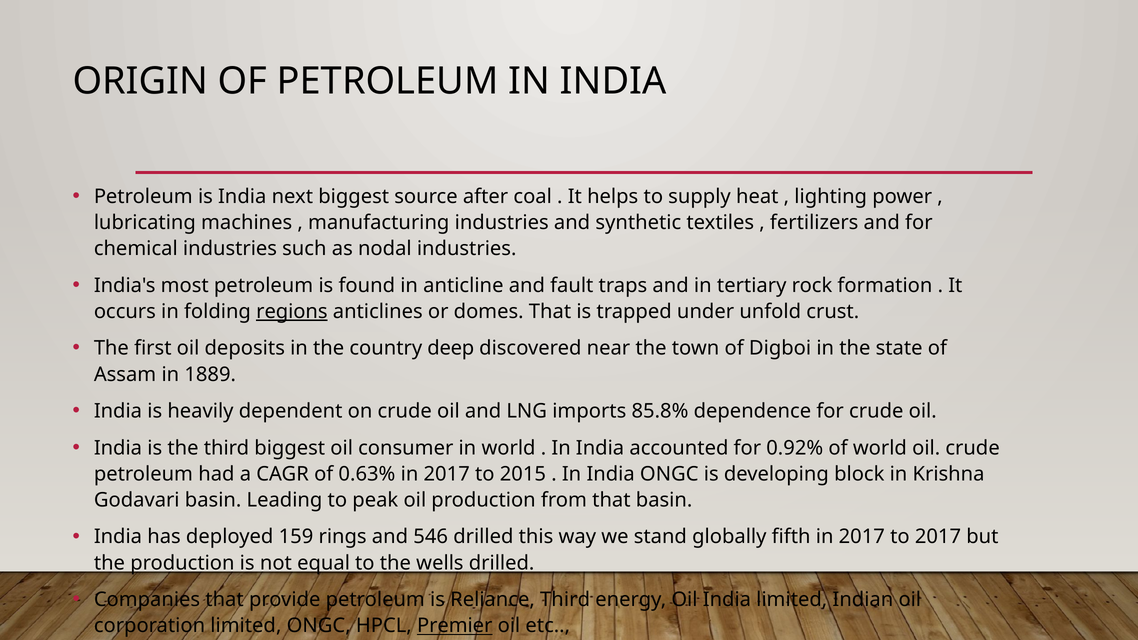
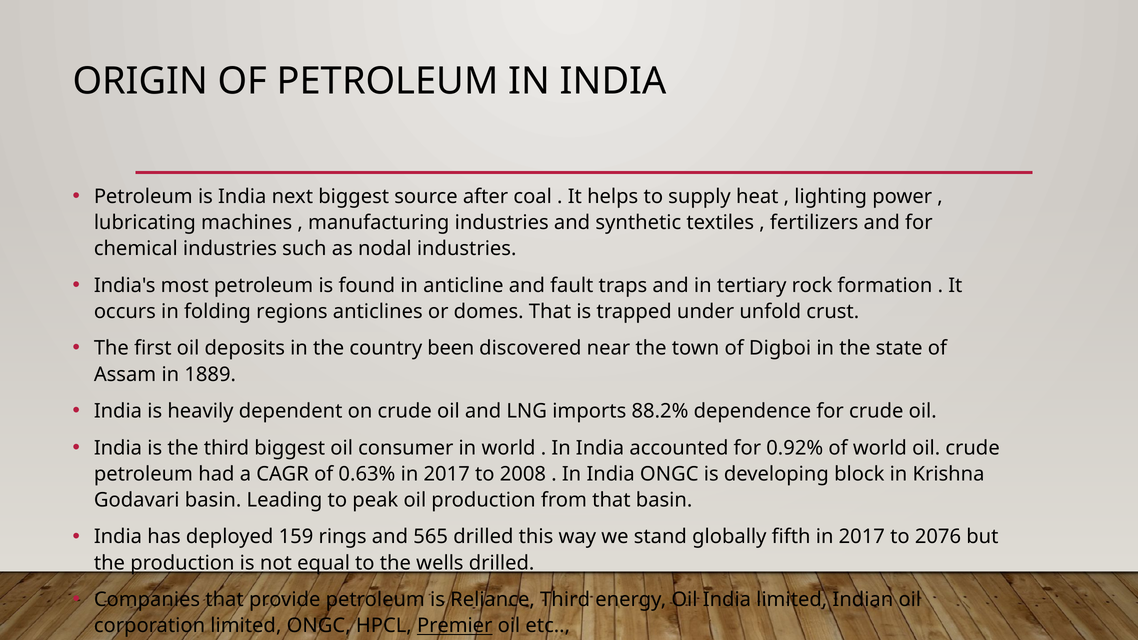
regions underline: present -> none
deep: deep -> been
85.8%: 85.8% -> 88.2%
2015: 2015 -> 2008
546: 546 -> 565
to 2017: 2017 -> 2076
